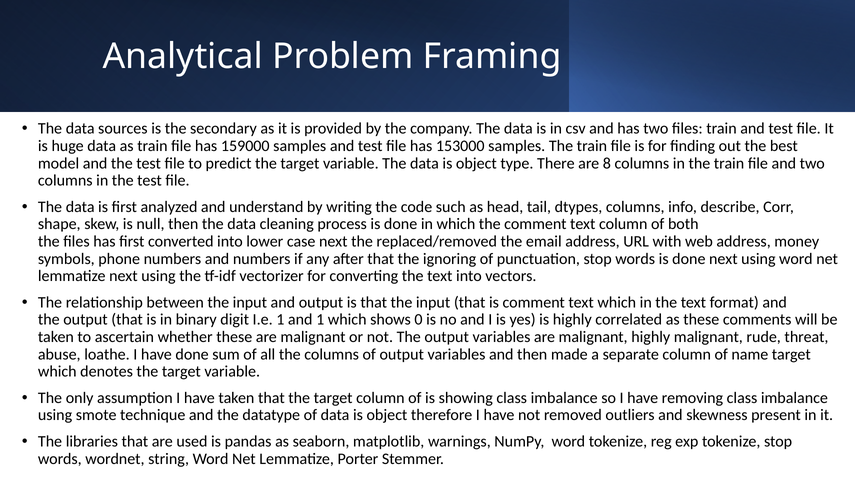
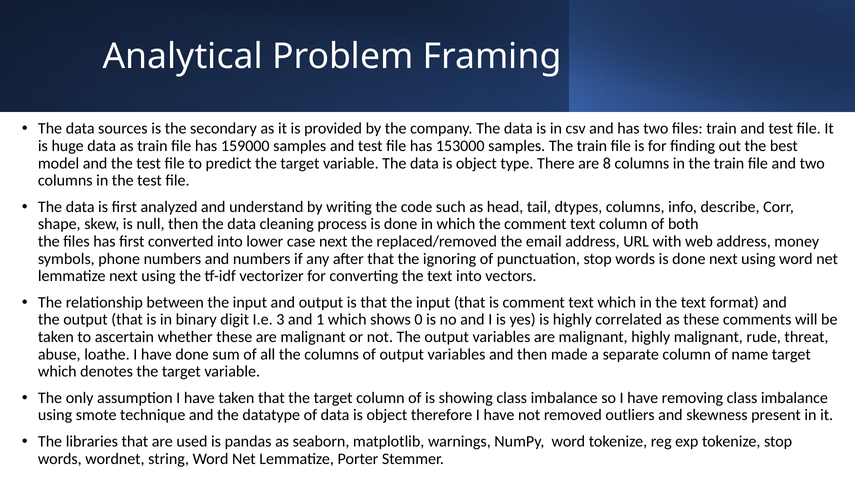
I.e 1: 1 -> 3
